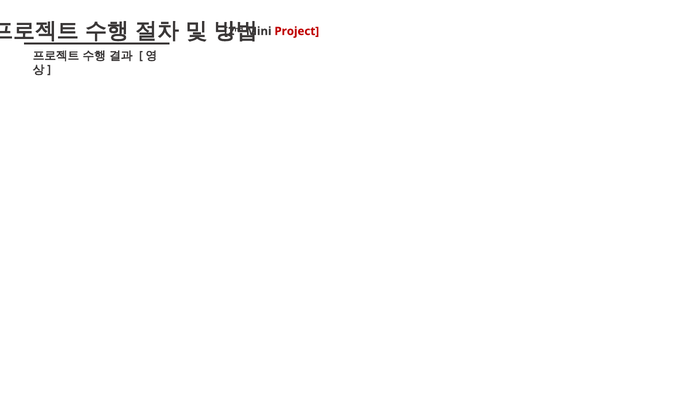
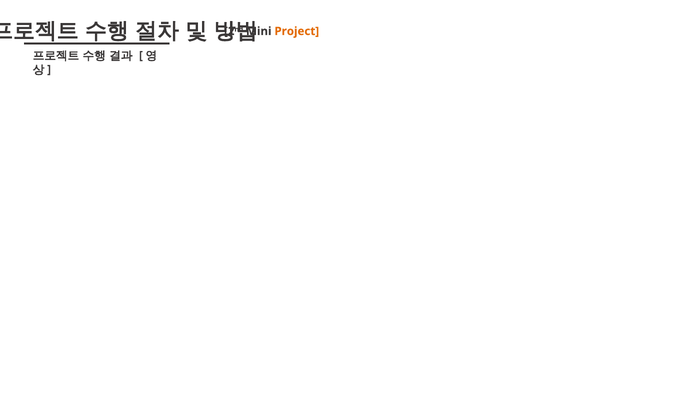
Project colour: red -> orange
